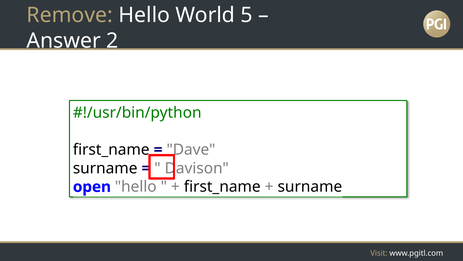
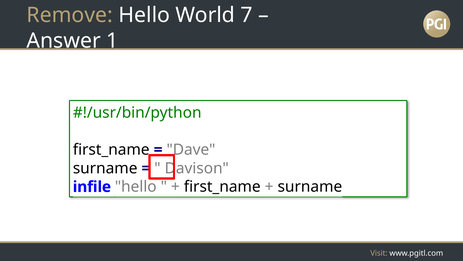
5: 5 -> 7
2: 2 -> 1
open: open -> infile
